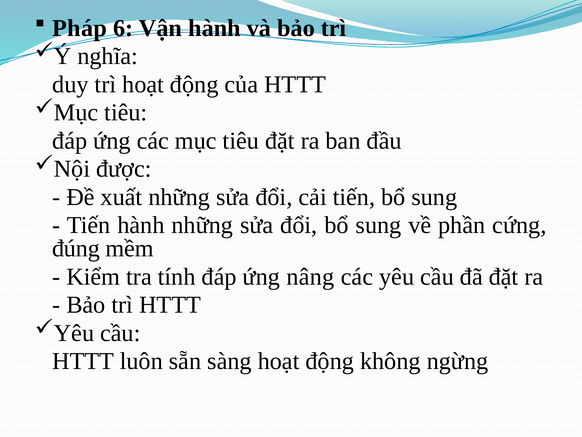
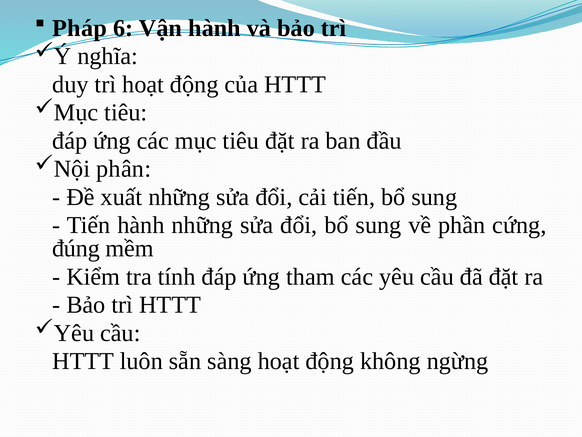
được: được -> phân
nâng: nâng -> tham
